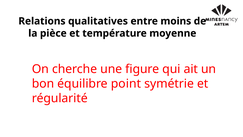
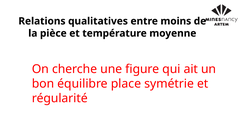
point: point -> place
